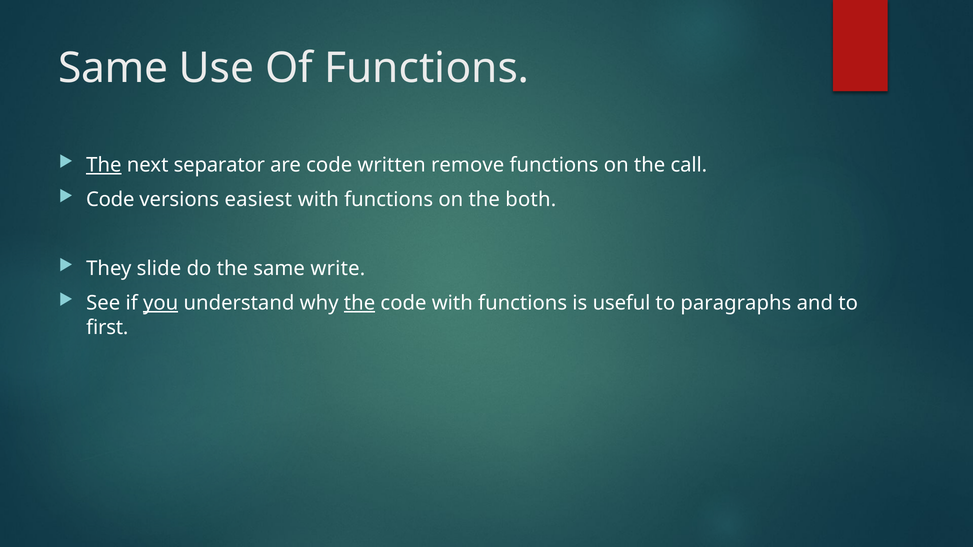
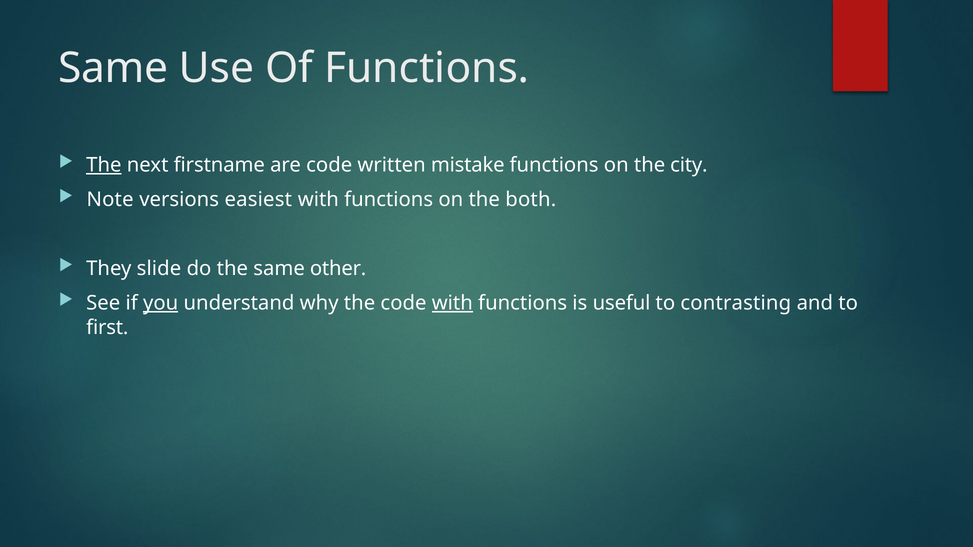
separator: separator -> firstname
remove: remove -> mistake
call: call -> city
Code at (110, 200): Code -> Note
write: write -> other
the at (360, 303) underline: present -> none
with at (452, 303) underline: none -> present
paragraphs: paragraphs -> contrasting
